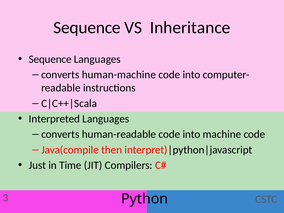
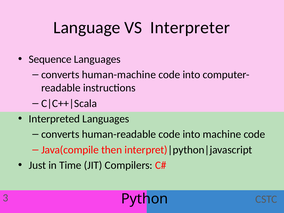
Sequence at (87, 27): Sequence -> Language
Inheritance: Inheritance -> Interpreter
